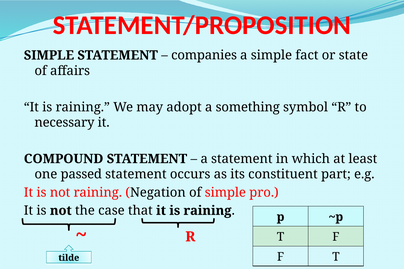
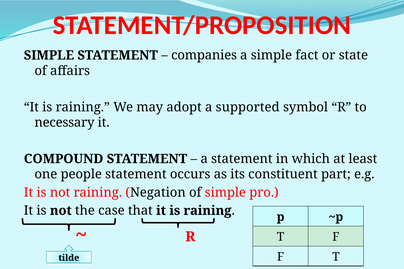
something: something -> supported
passed: passed -> people
